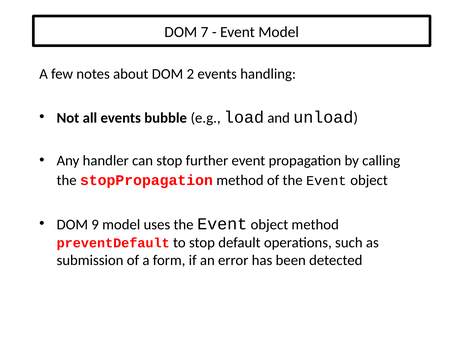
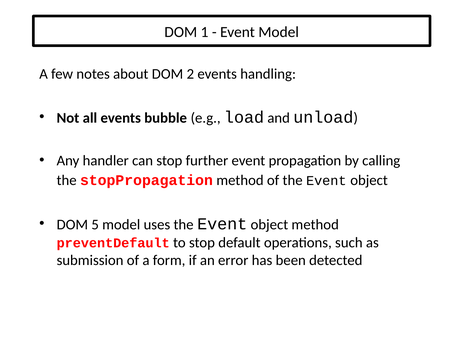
7: 7 -> 1
9: 9 -> 5
